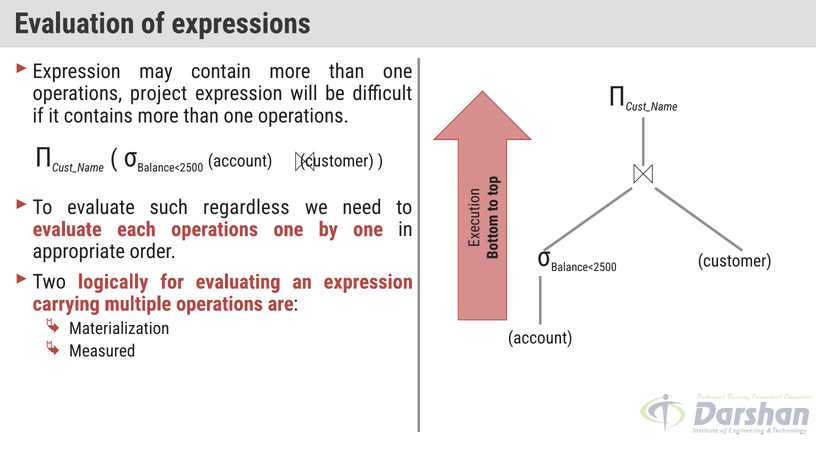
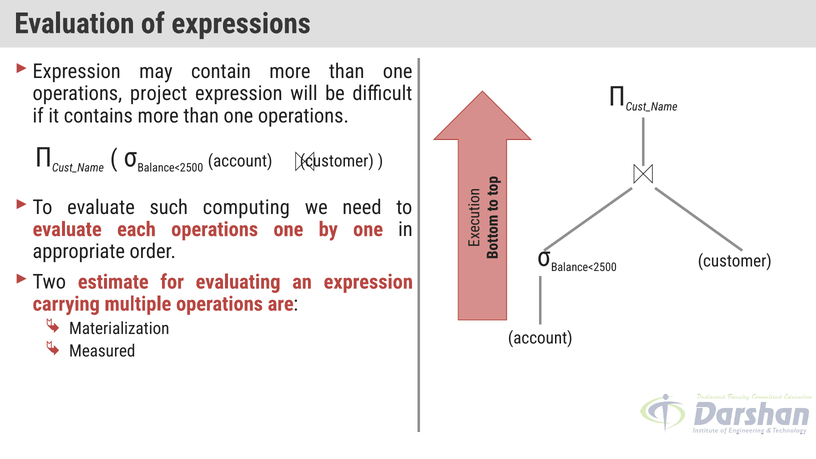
regardless: regardless -> computing
logically: logically -> estimate
